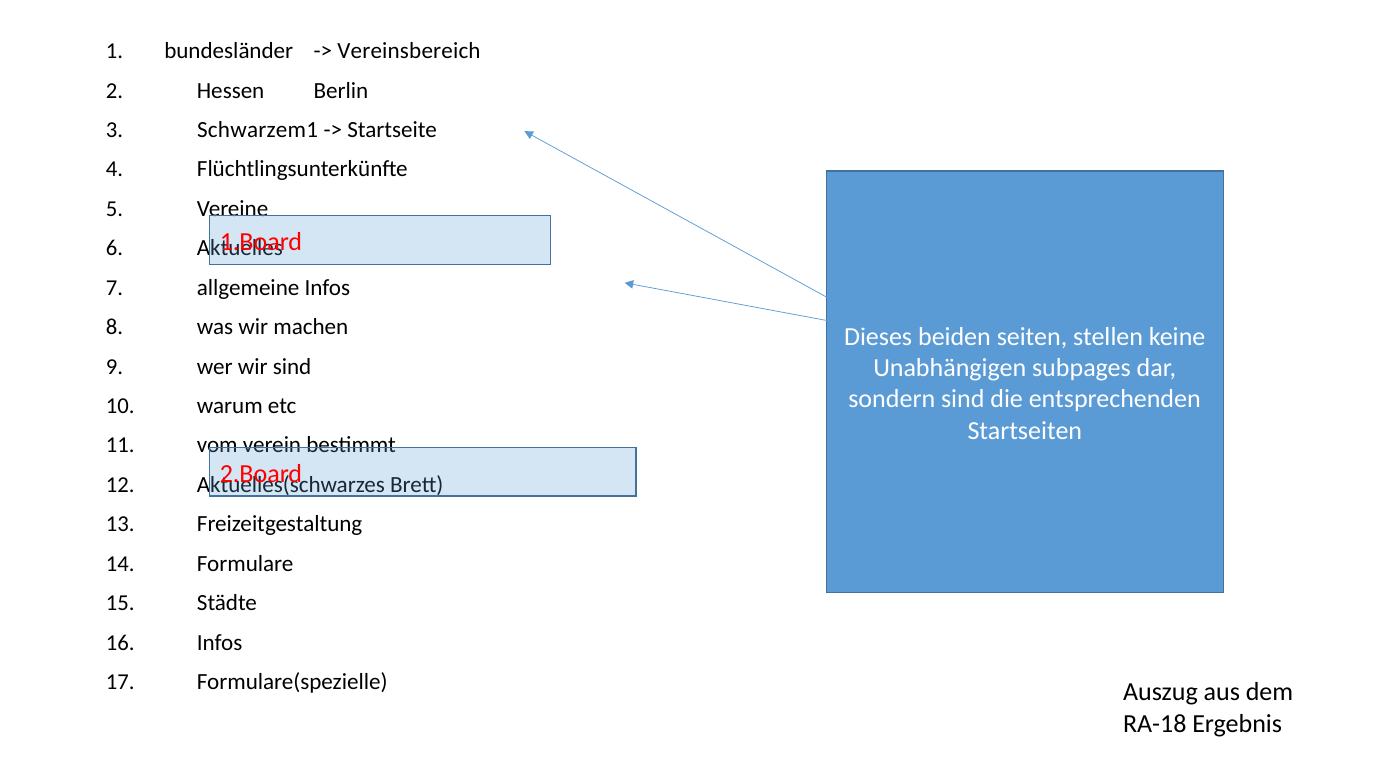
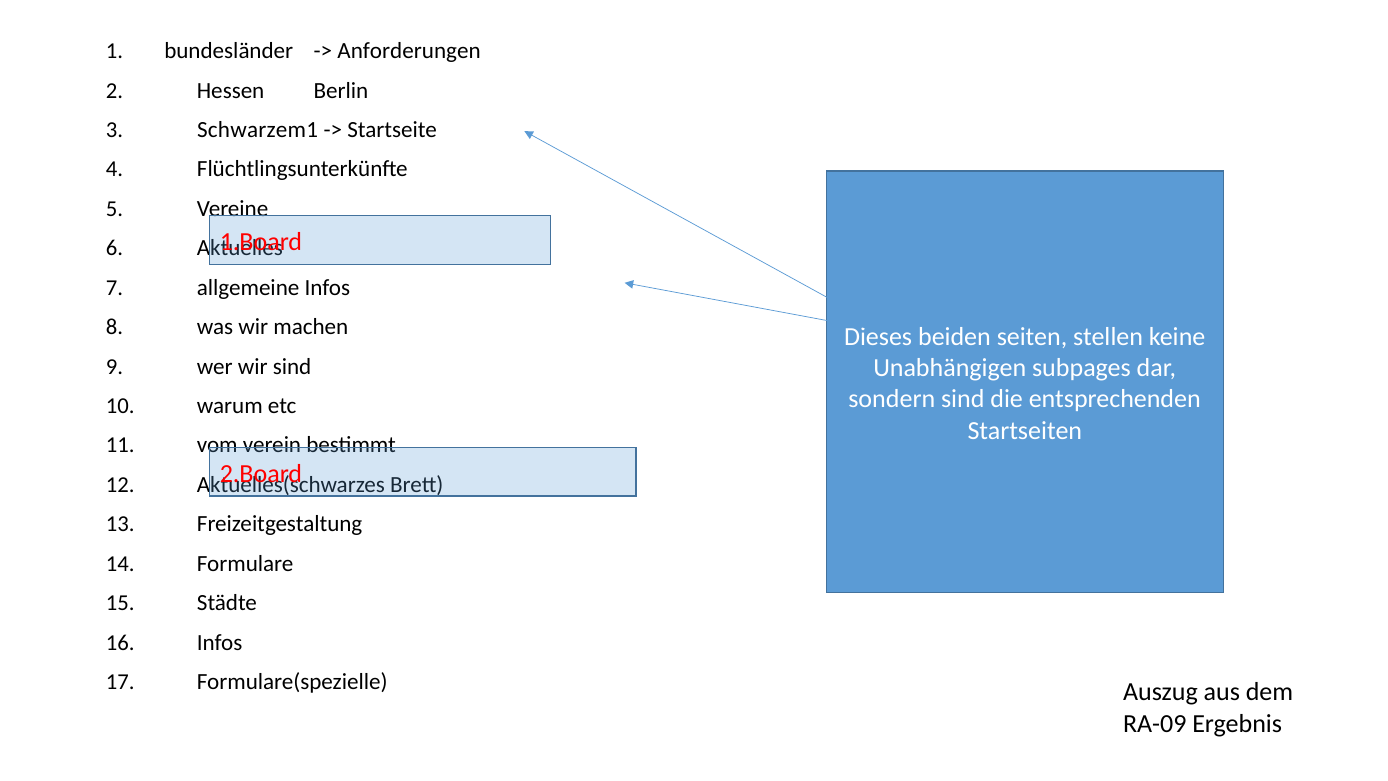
Vereinsbereich: Vereinsbereich -> Anforderungen
RA-18: RA-18 -> RA-09
